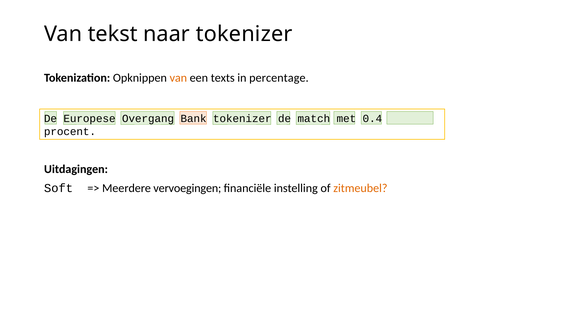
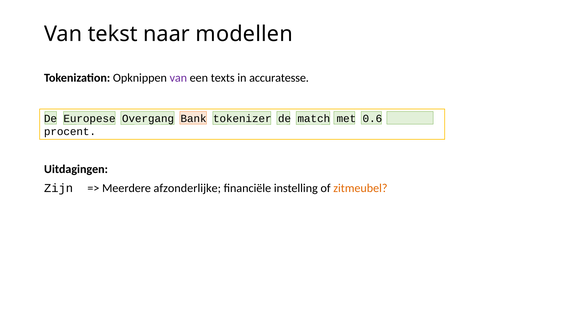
naar tokenizer: tokenizer -> modellen
van at (178, 78) colour: orange -> purple
percentage: percentage -> accuratesse
0.4: 0.4 -> 0.6
Soft: Soft -> Zijn
vervoegingen: vervoegingen -> afzonderlijke
